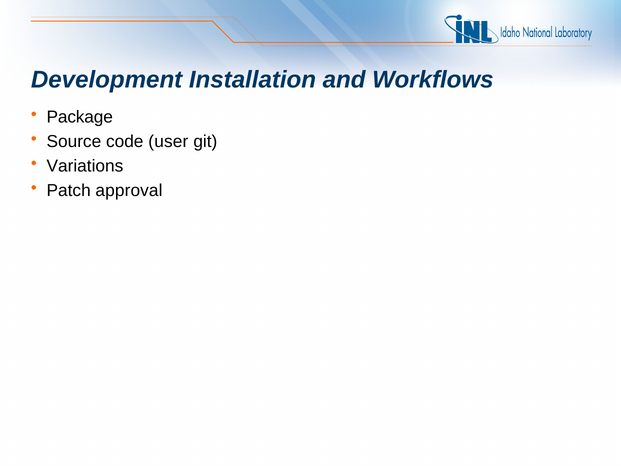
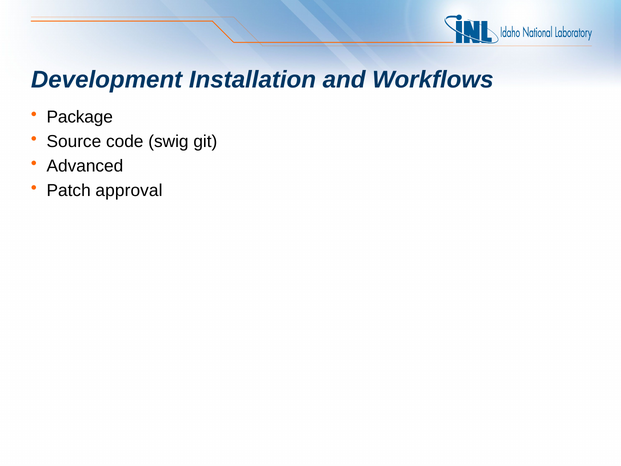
user: user -> swig
Variations: Variations -> Advanced
